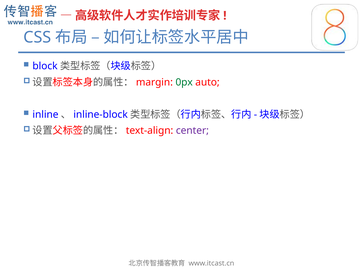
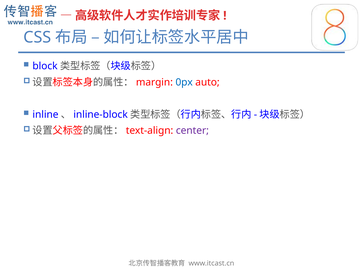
0px colour: green -> blue
